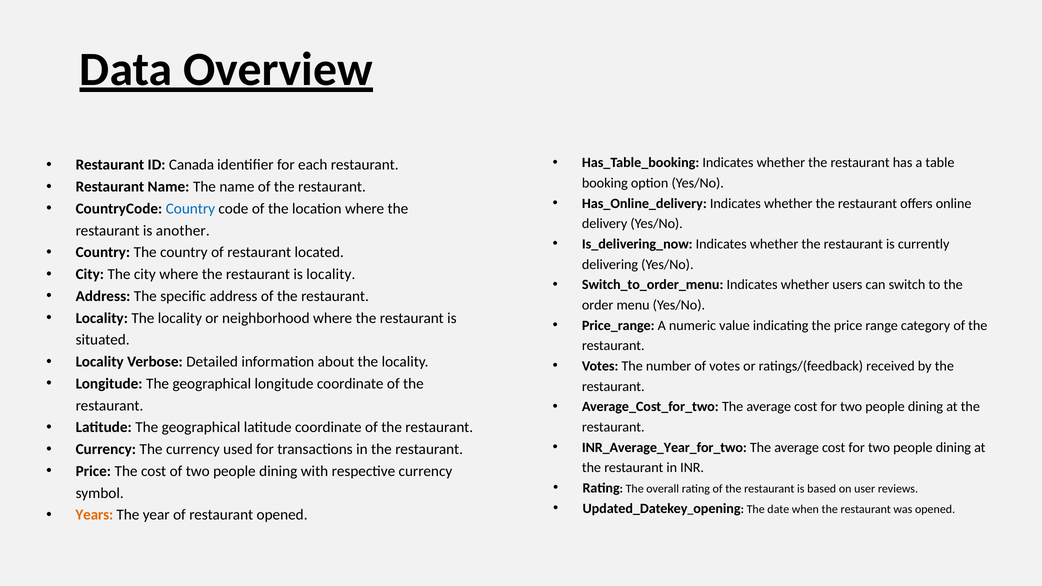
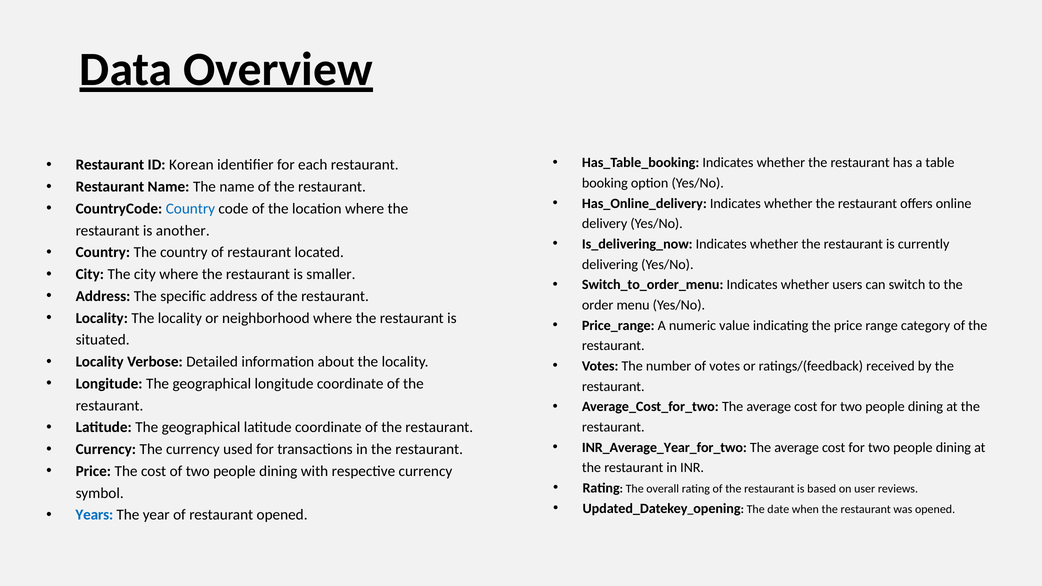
Canada: Canada -> Korean
is locality: locality -> smaller
Years colour: orange -> blue
